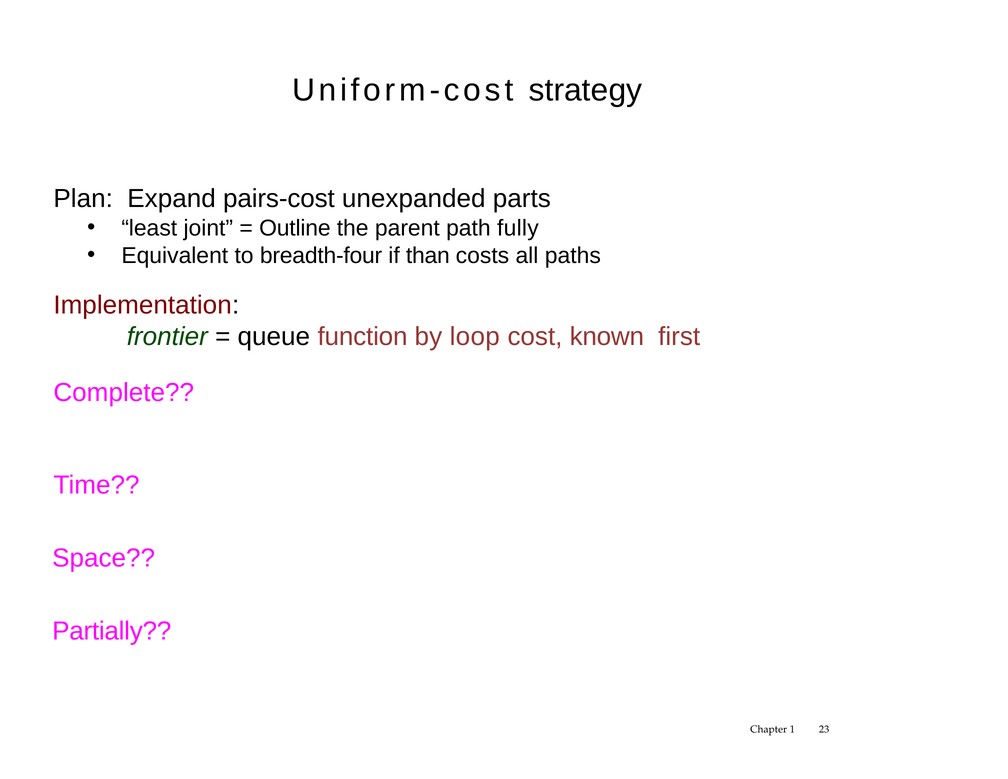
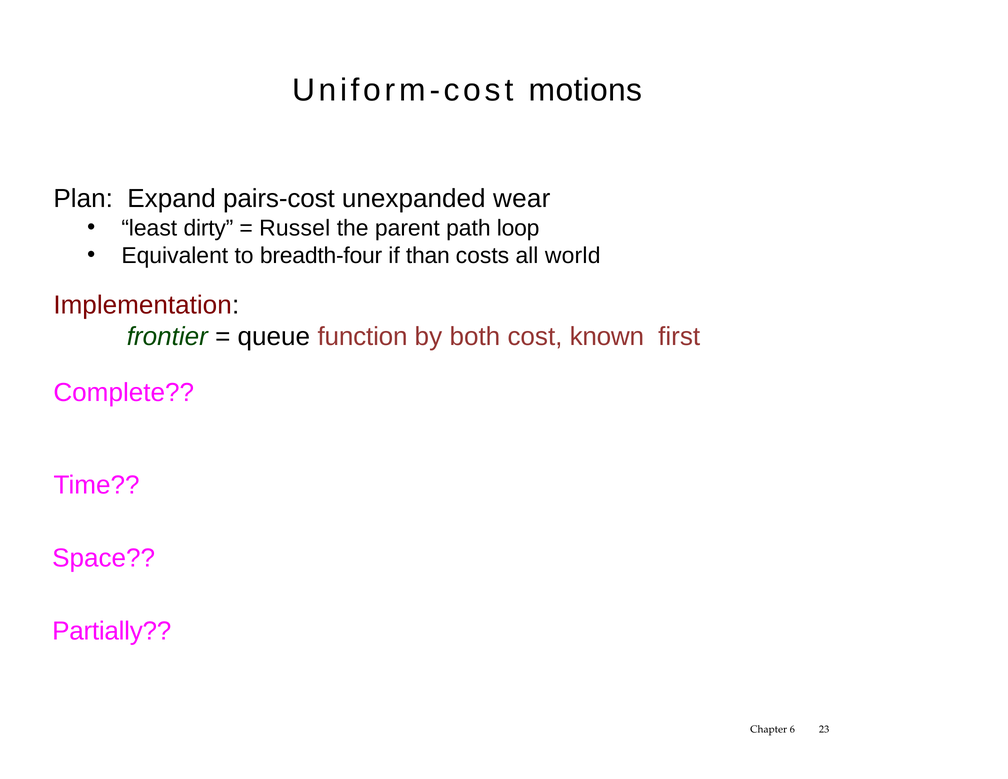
strategy: strategy -> motions
parts: parts -> wear
joint: joint -> dirty
Outline: Outline -> Russel
fully: fully -> loop
paths: paths -> world
loop: loop -> both
1: 1 -> 6
